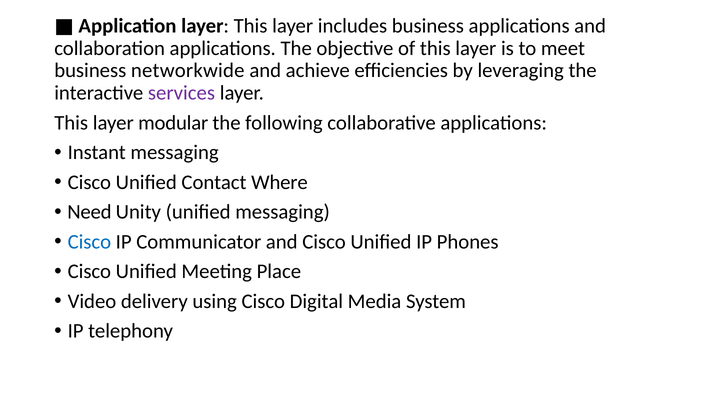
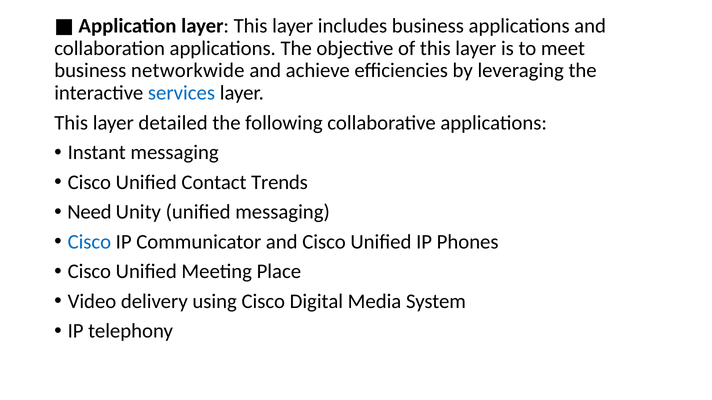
services colour: purple -> blue
modular: modular -> detailed
Where: Where -> Trends
